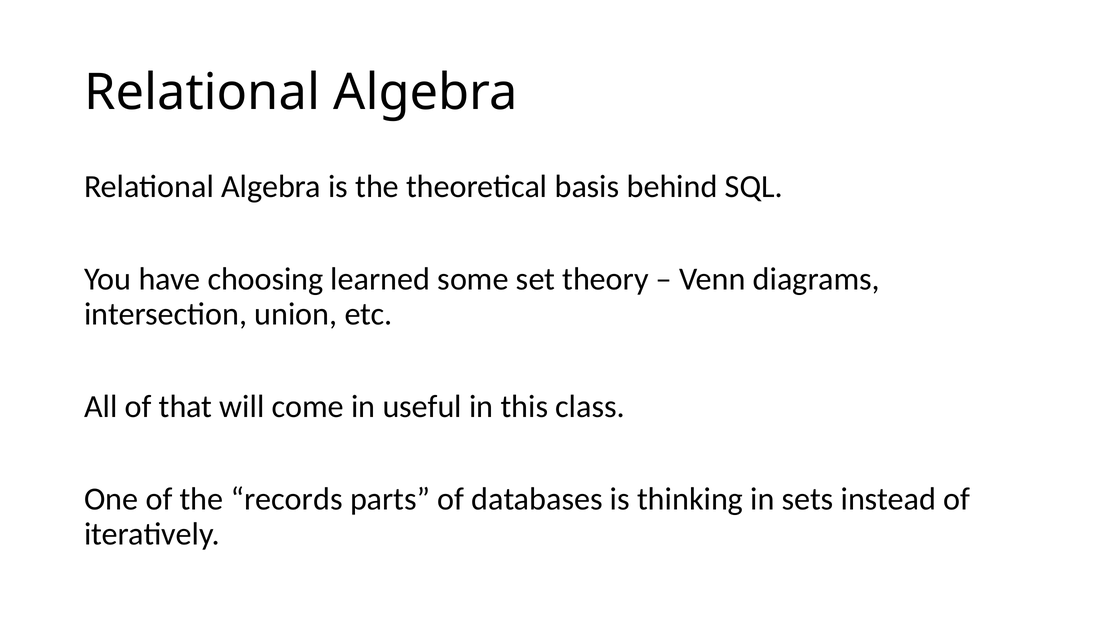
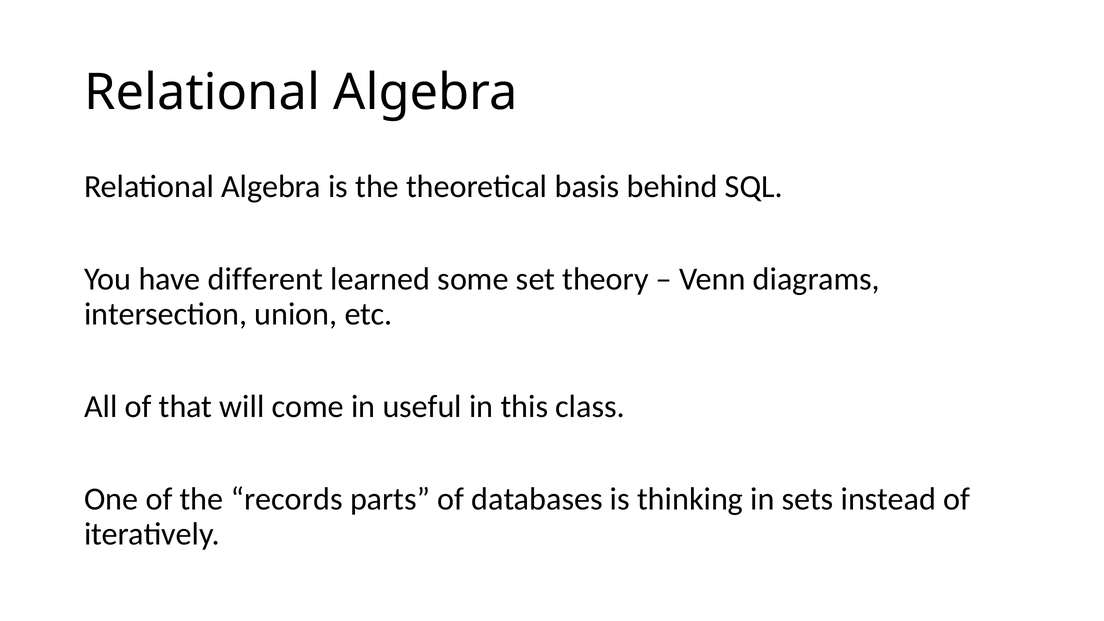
choosing: choosing -> different
